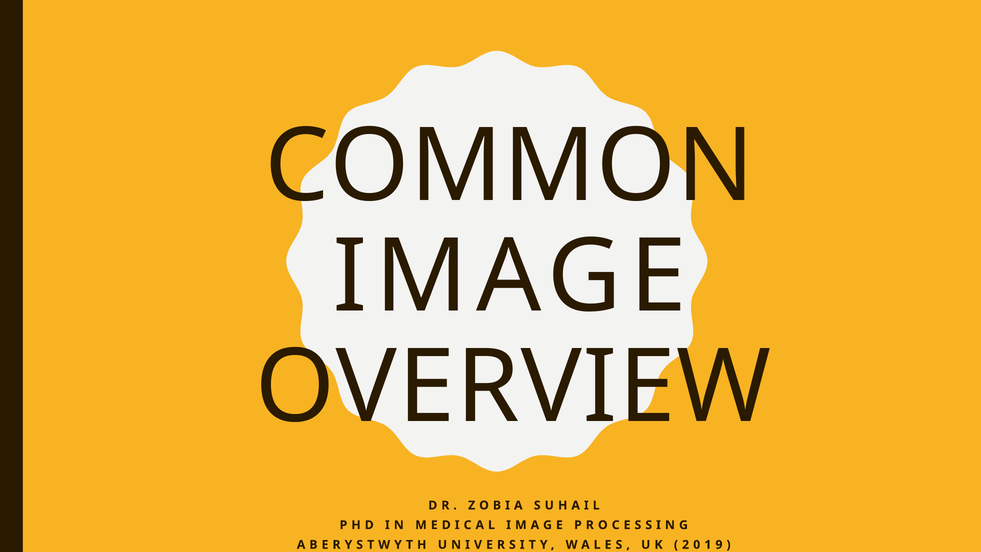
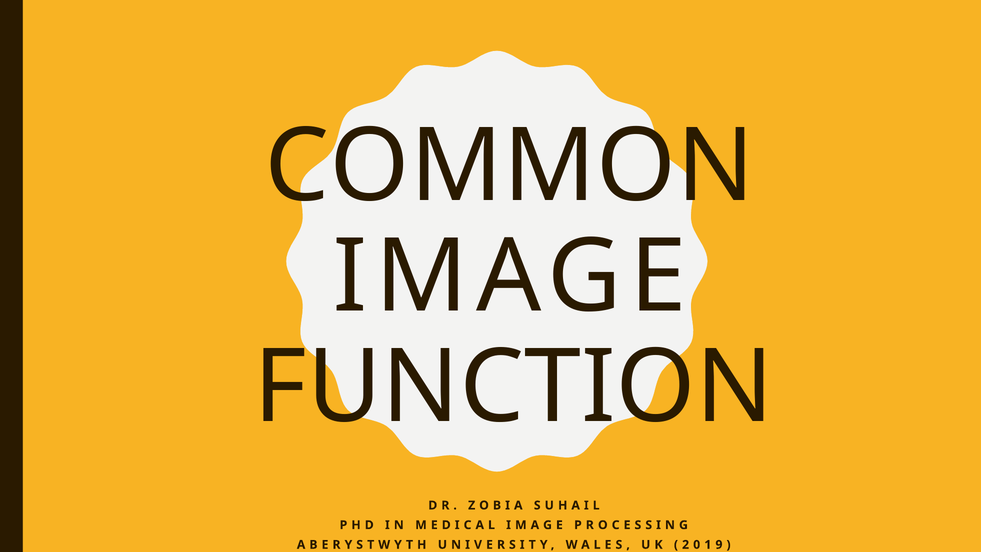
OVERVIEW: OVERVIEW -> FUNCTION
